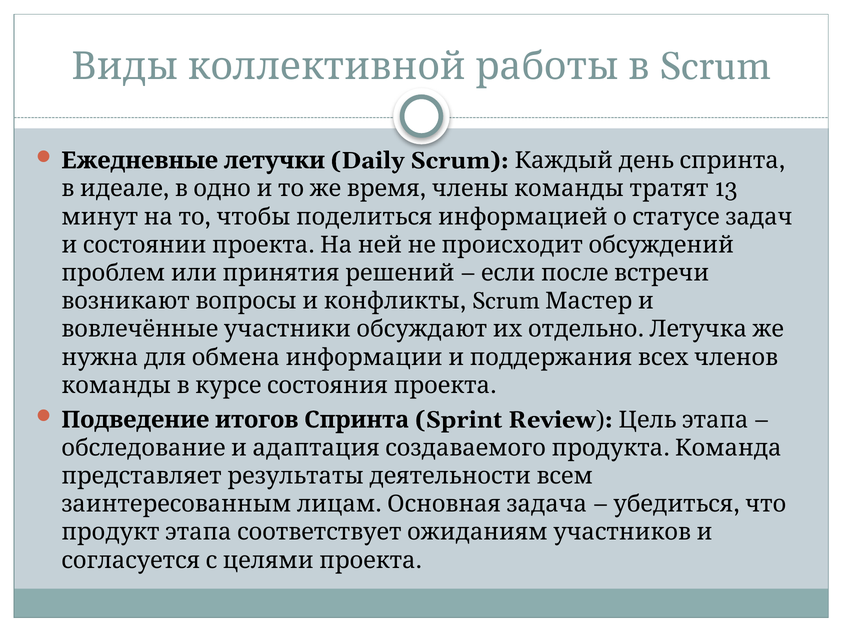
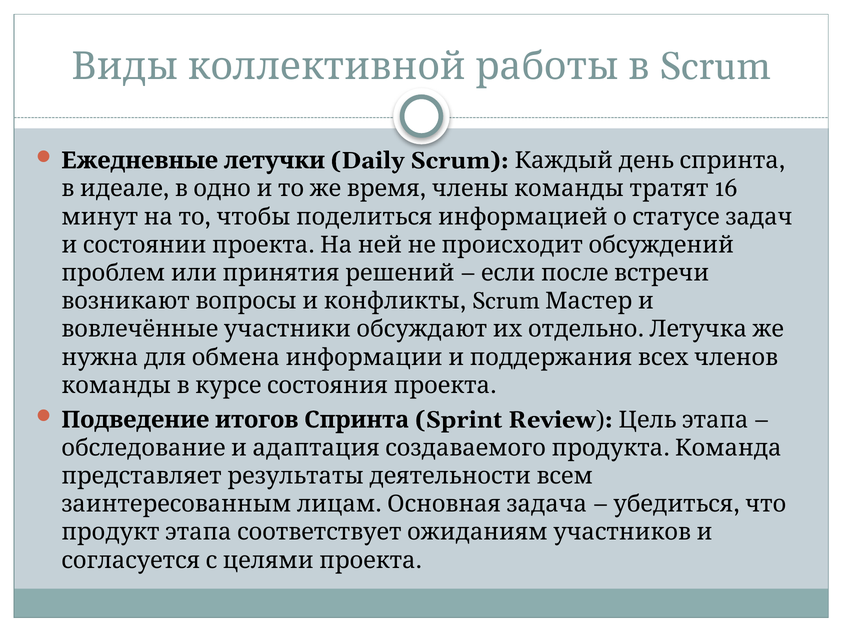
13: 13 -> 16
